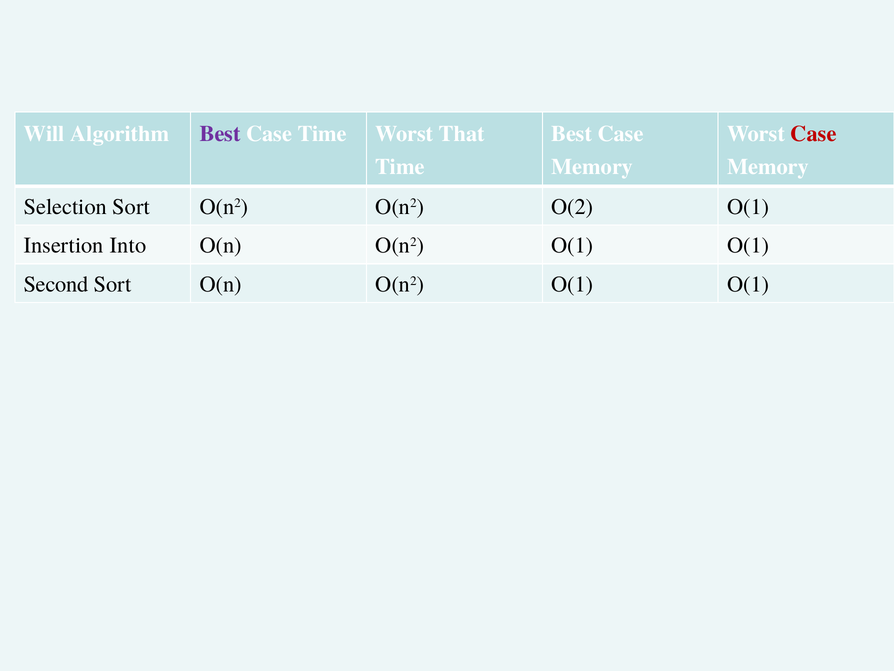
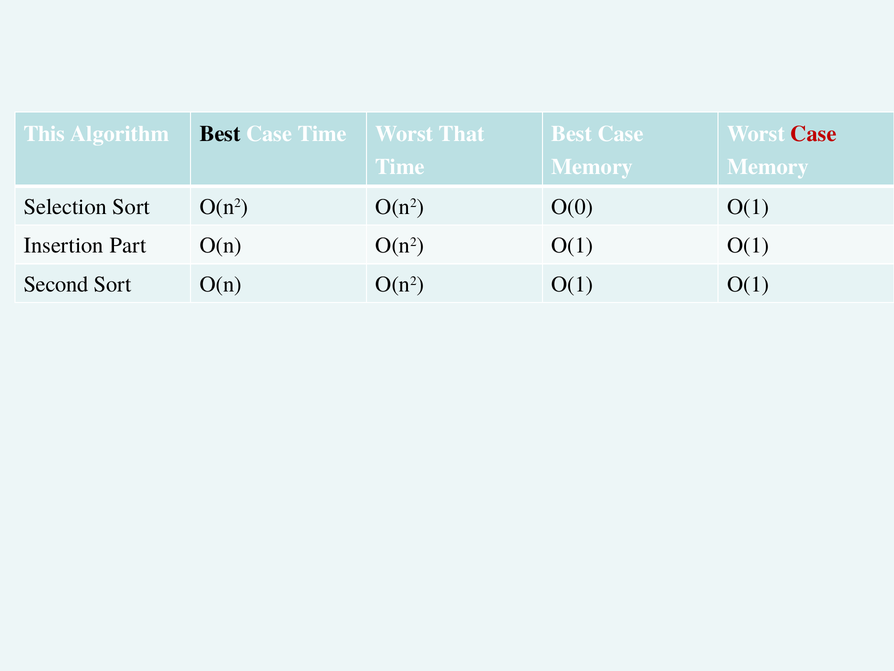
Will: Will -> This
Best at (220, 134) colour: purple -> black
O(2: O(2 -> O(0
Into: Into -> Part
